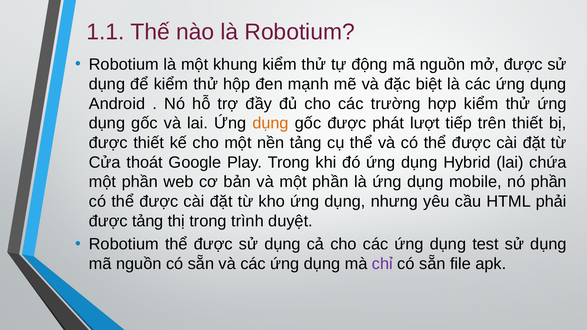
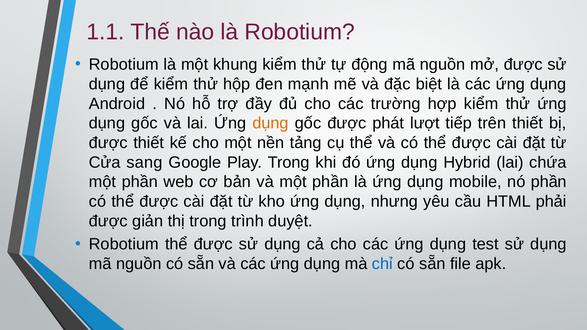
thoát: thoát -> sang
được tảng: tảng -> giản
chỉ colour: purple -> blue
